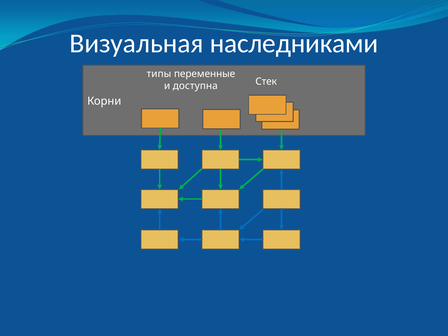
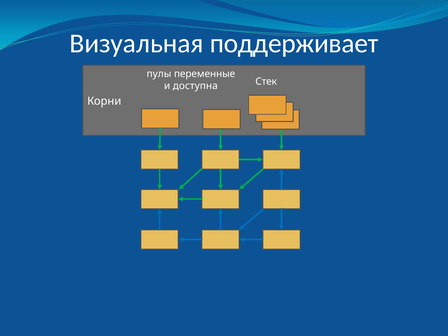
наследниками: наследниками -> поддерживает
типы: типы -> пулы
